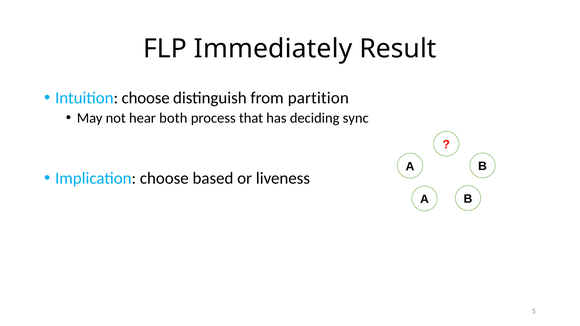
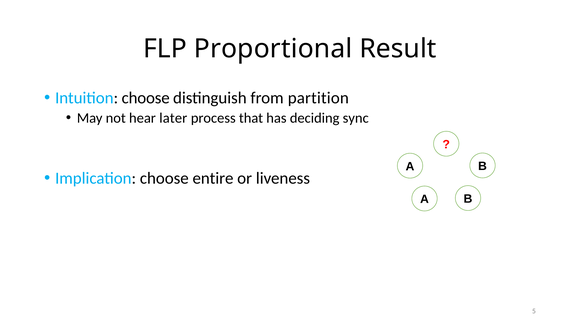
Immediately: Immediately -> Proportional
both: both -> later
based: based -> entire
